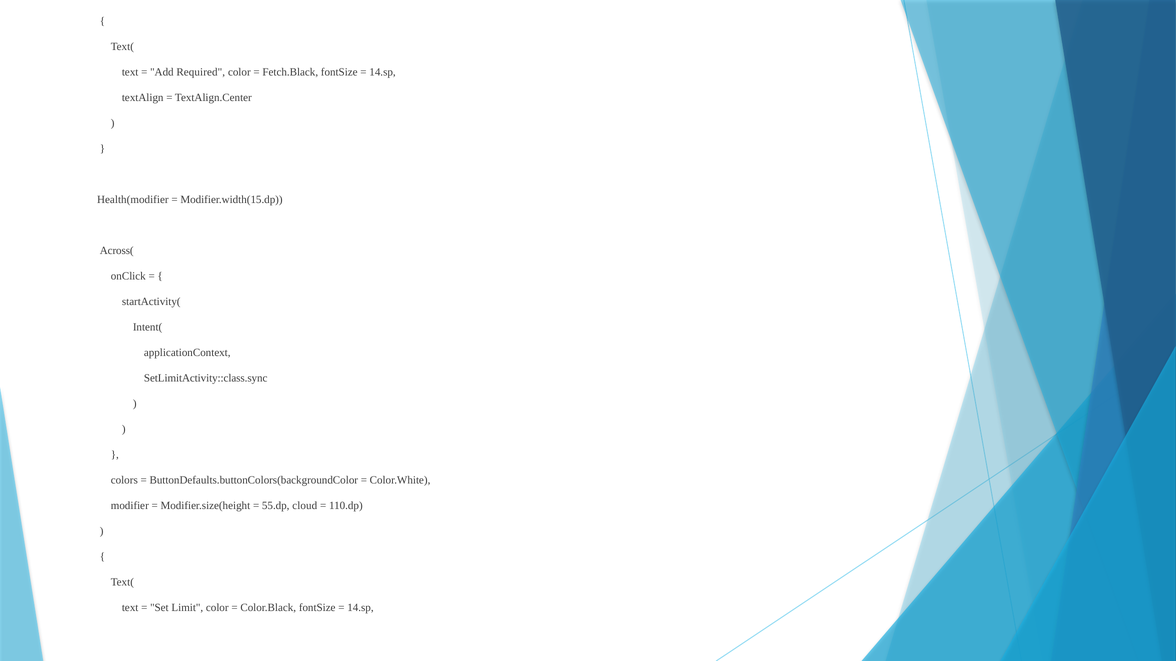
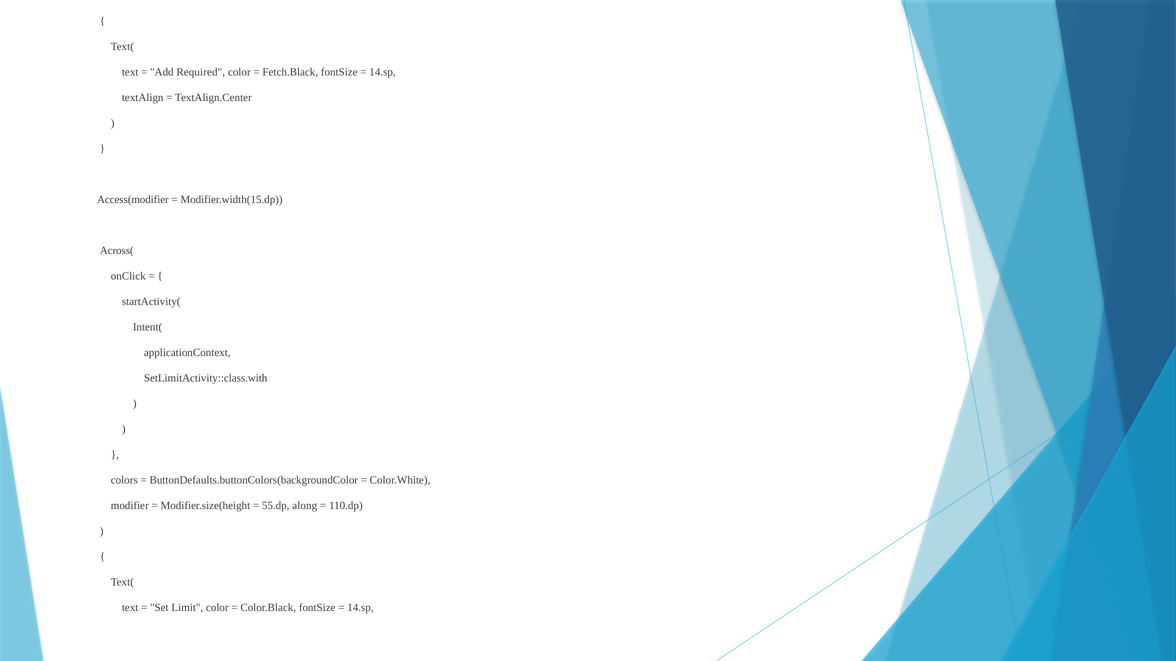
Health(modifier: Health(modifier -> Access(modifier
SetLimitActivity::class.sync: SetLimitActivity::class.sync -> SetLimitActivity::class.with
cloud: cloud -> along
